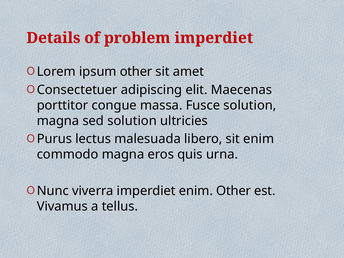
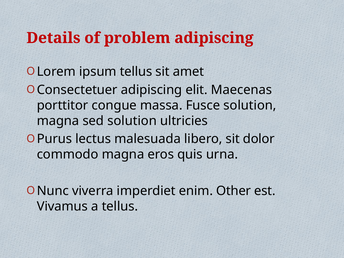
problem imperdiet: imperdiet -> adipiscing
ipsum other: other -> tellus
sit enim: enim -> dolor
